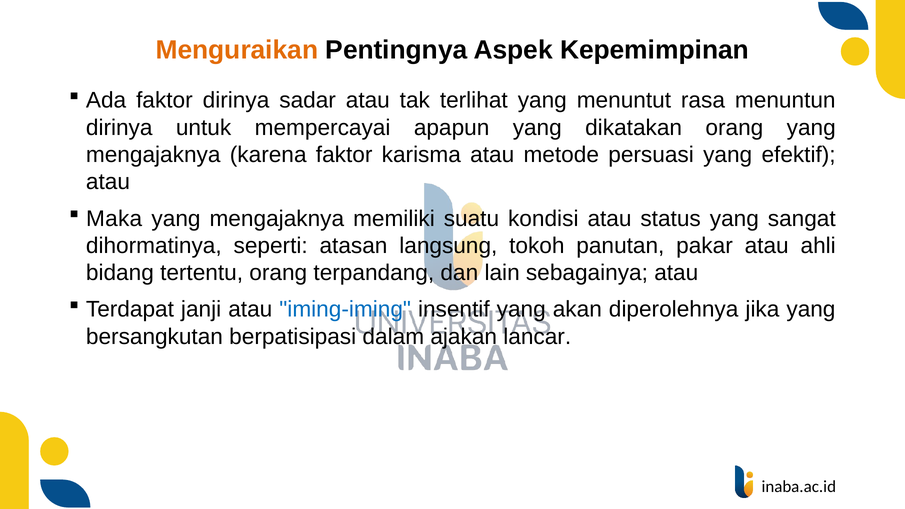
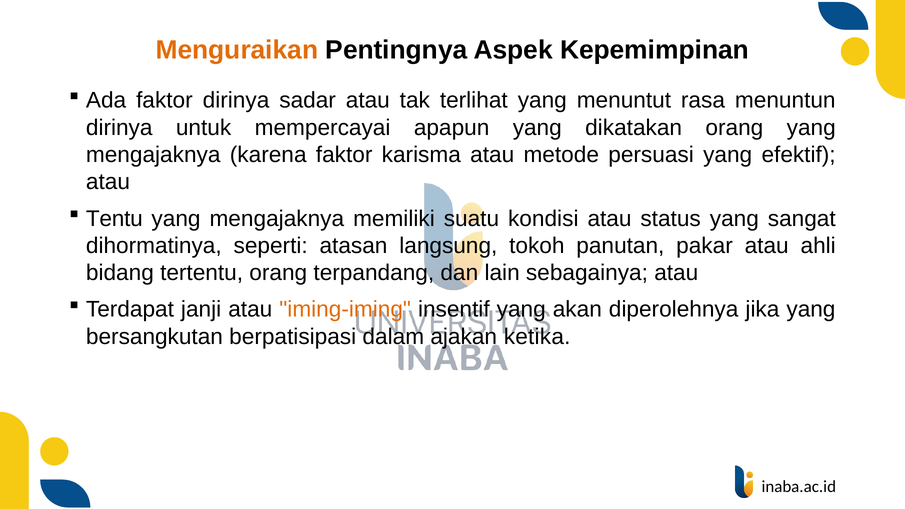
Maka: Maka -> Tentu
iming-iming colour: blue -> orange
lancar: lancar -> ketika
